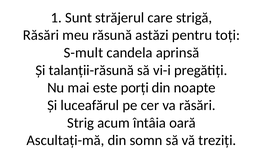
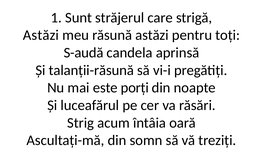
Răsări at (41, 35): Răsări -> Astăzi
S-mult: S-mult -> S-audă
